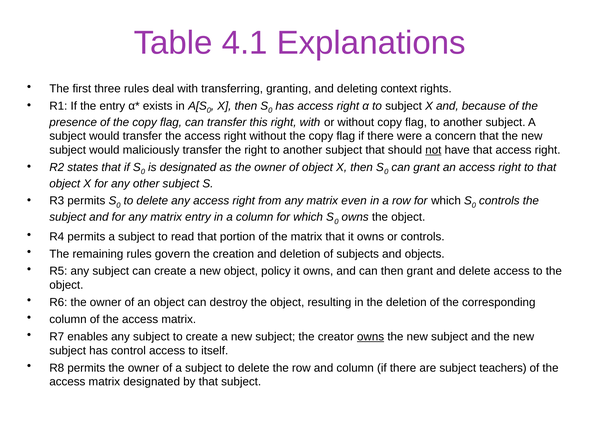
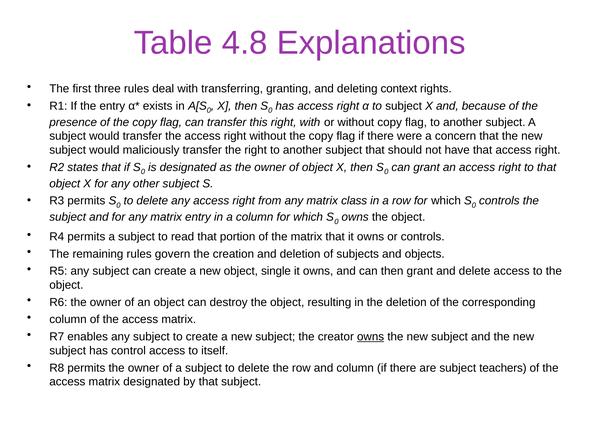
4.1: 4.1 -> 4.8
not underline: present -> none
even: even -> class
policy: policy -> single
